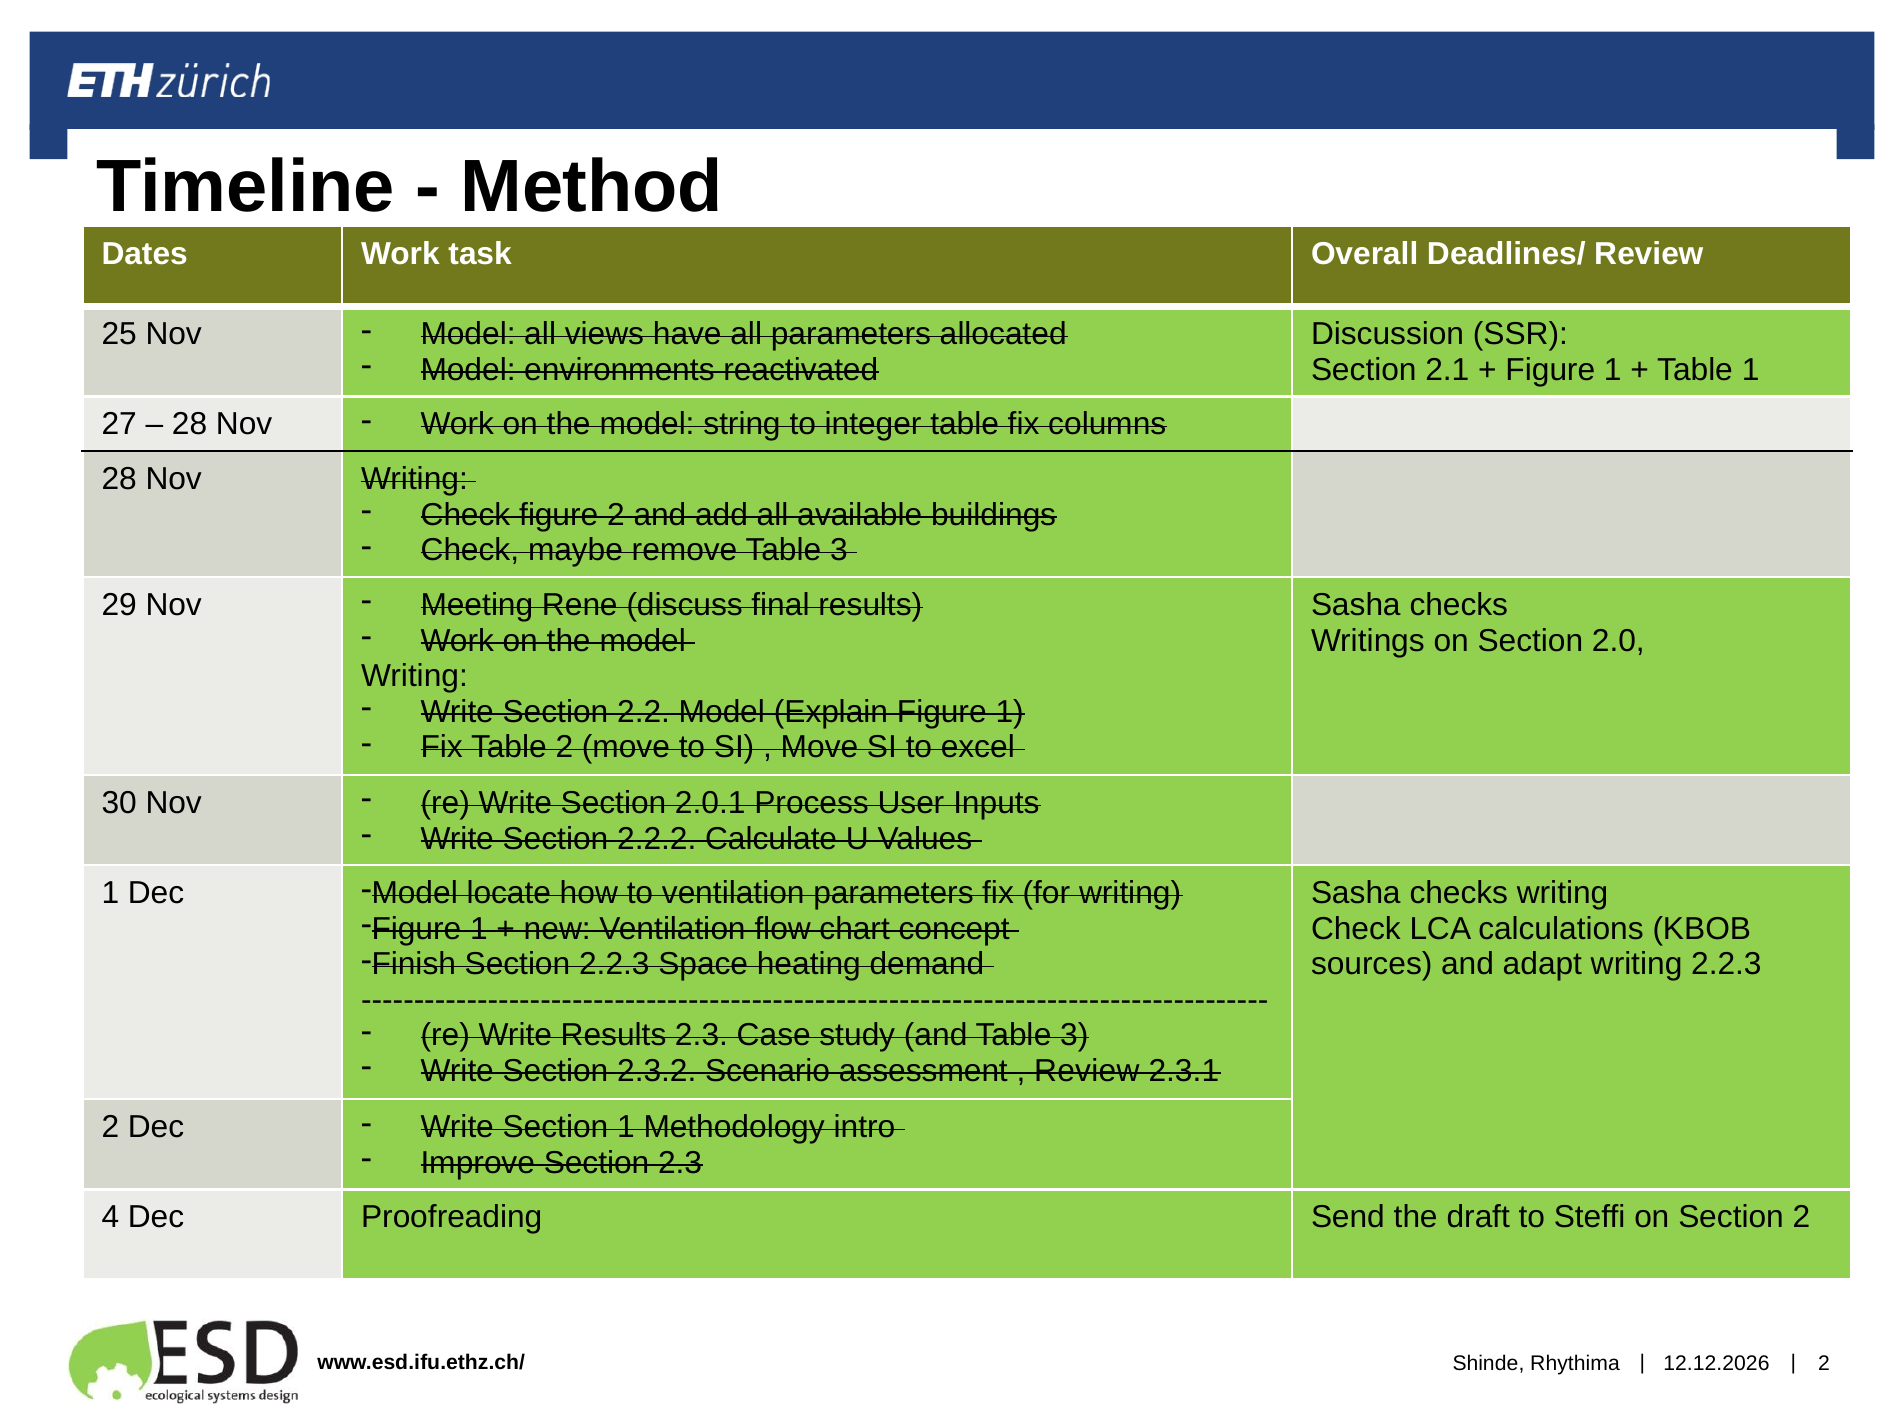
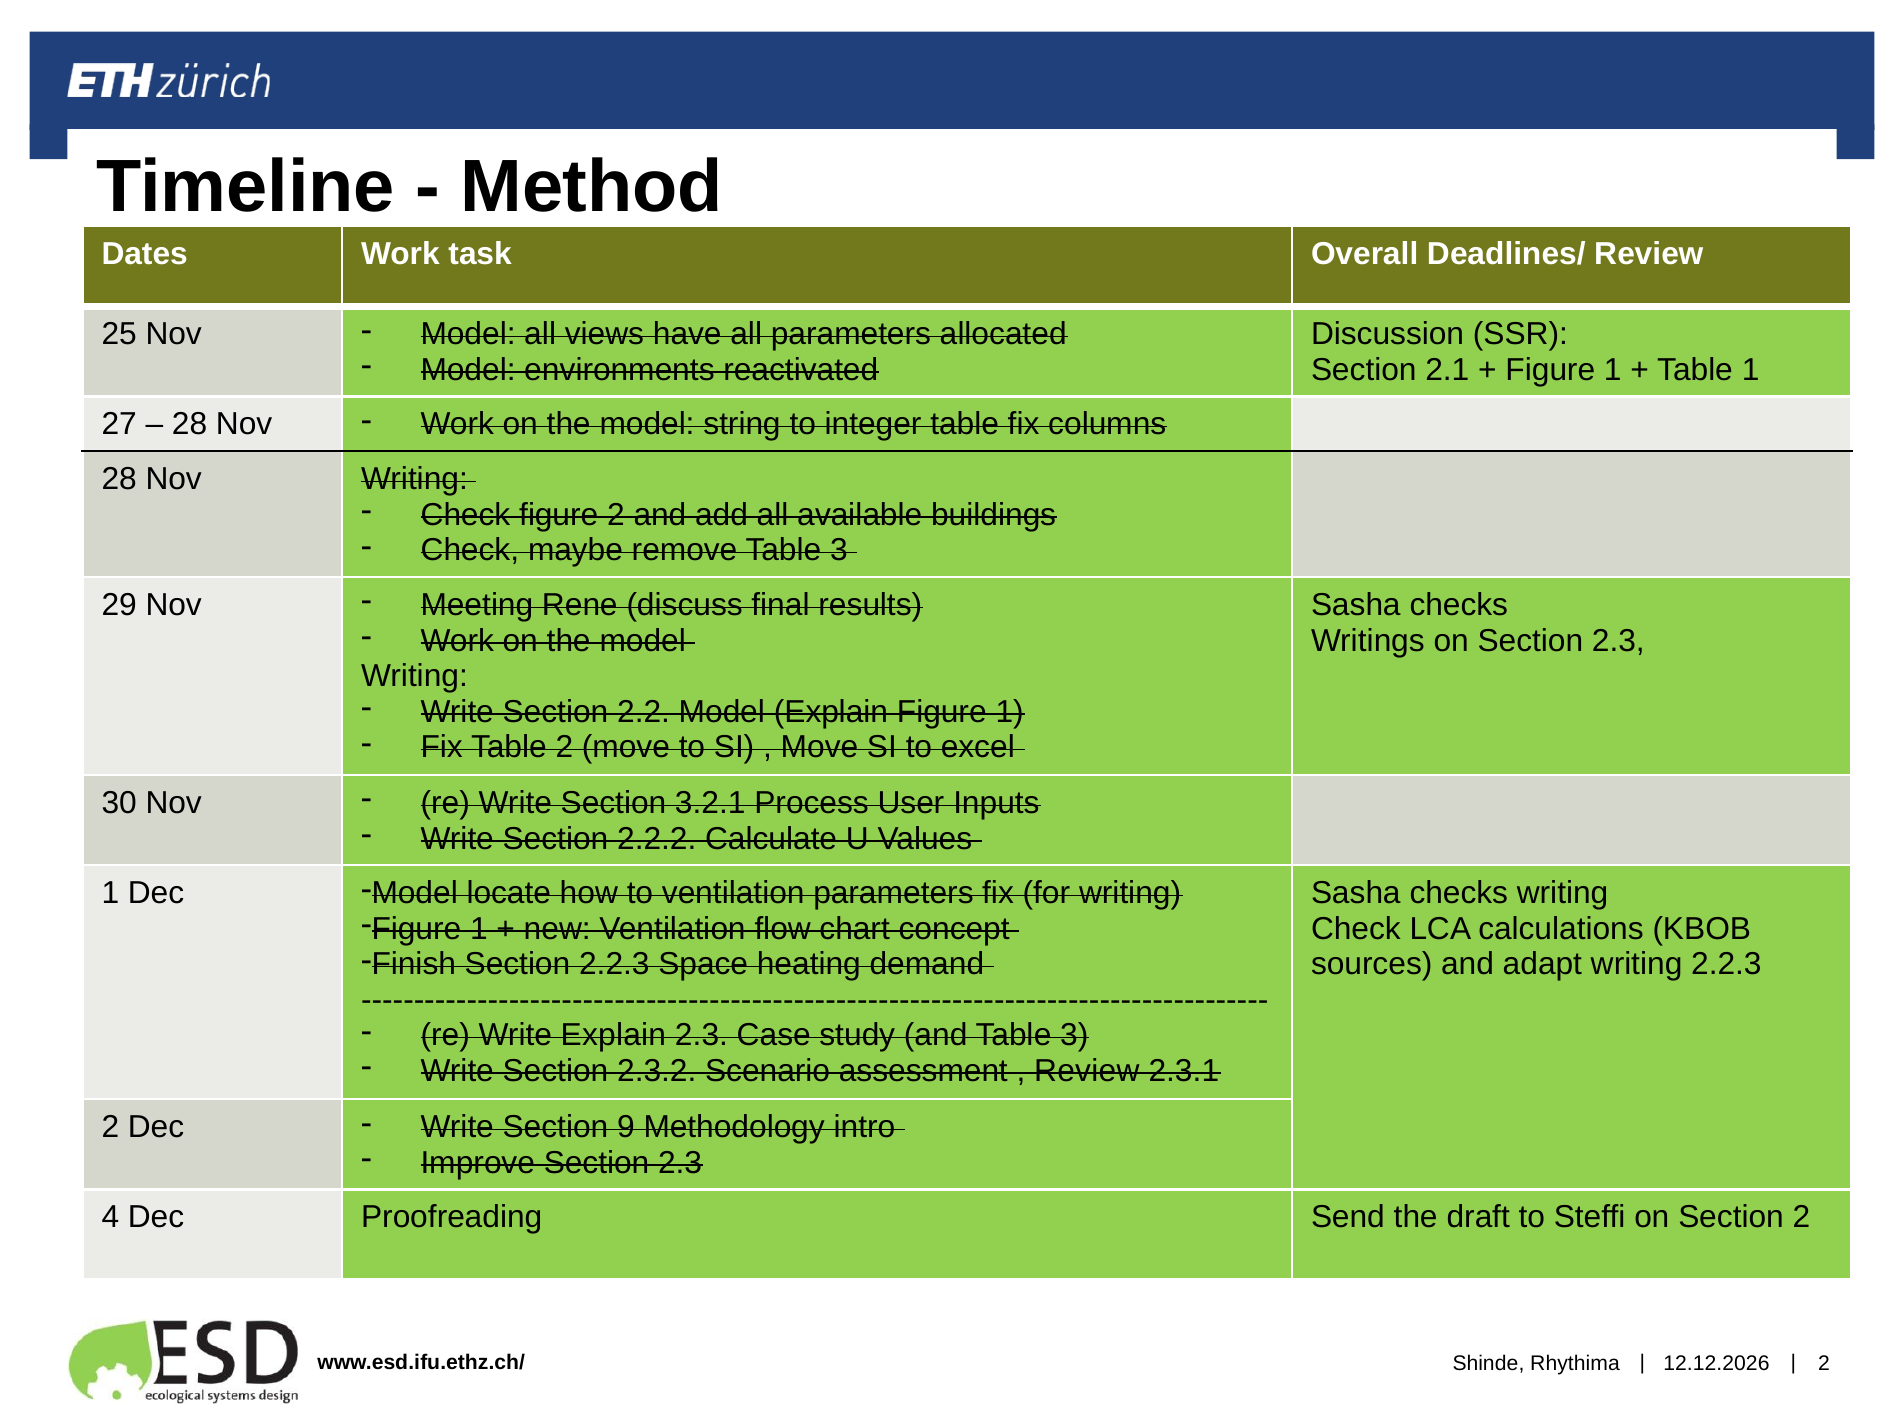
on Section 2.0: 2.0 -> 2.3
2.0.1: 2.0.1 -> 3.2.1
Write Results: Results -> Explain
Section 1: 1 -> 9
